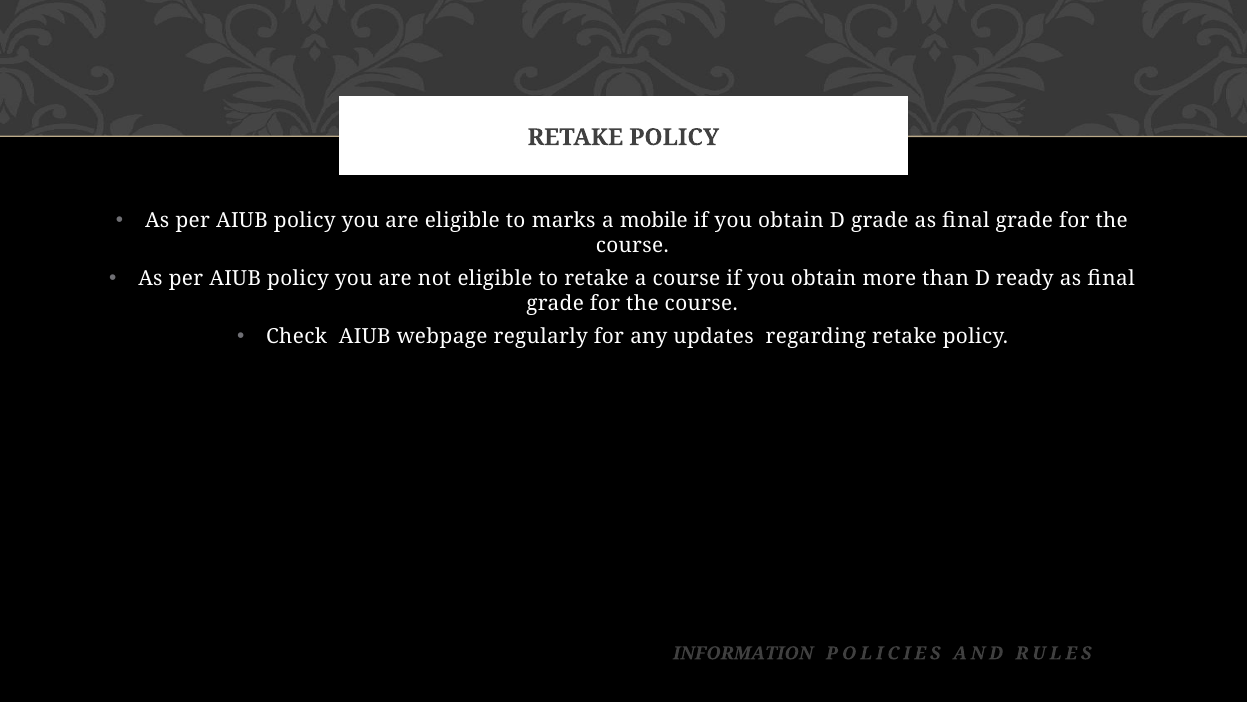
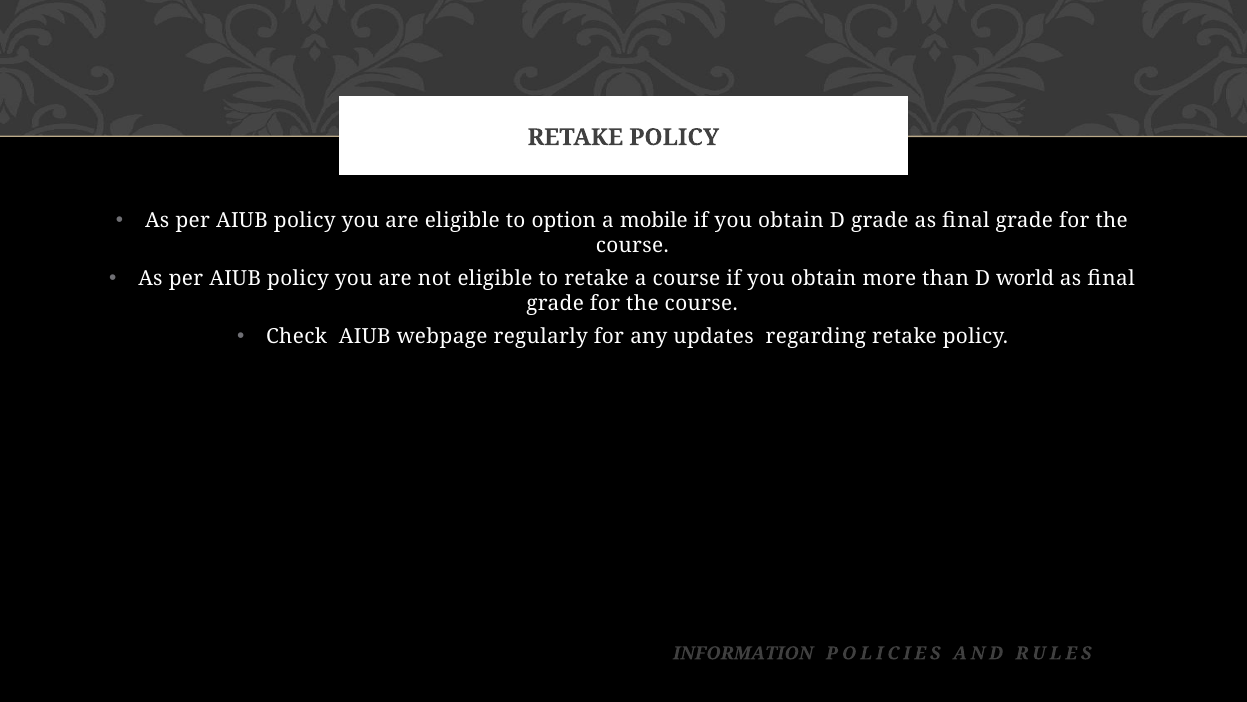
marks: marks -> option
ready: ready -> world
